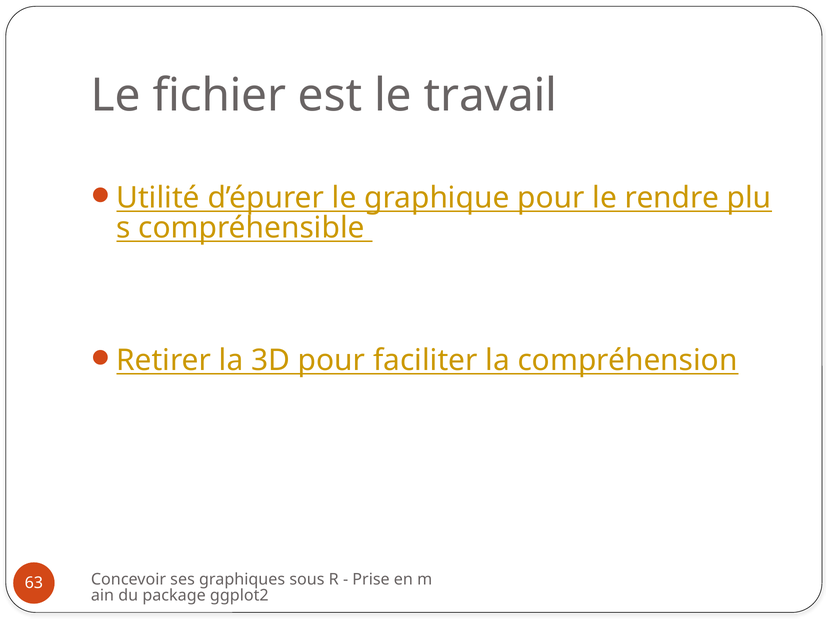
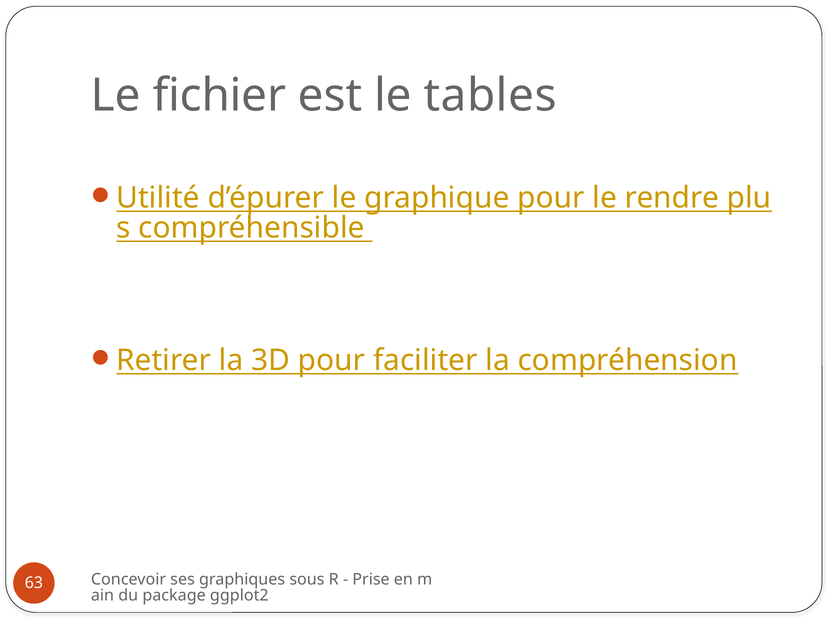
travail: travail -> tables
